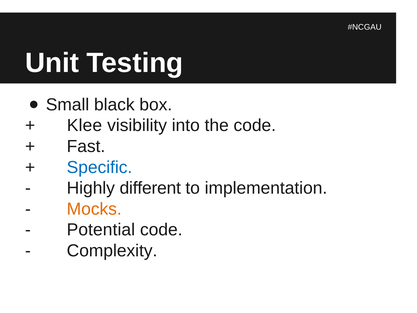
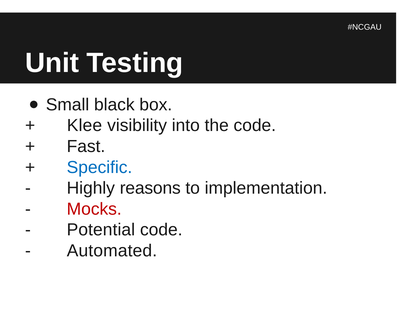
different: different -> reasons
Mocks colour: orange -> red
Complexity: Complexity -> Automated
